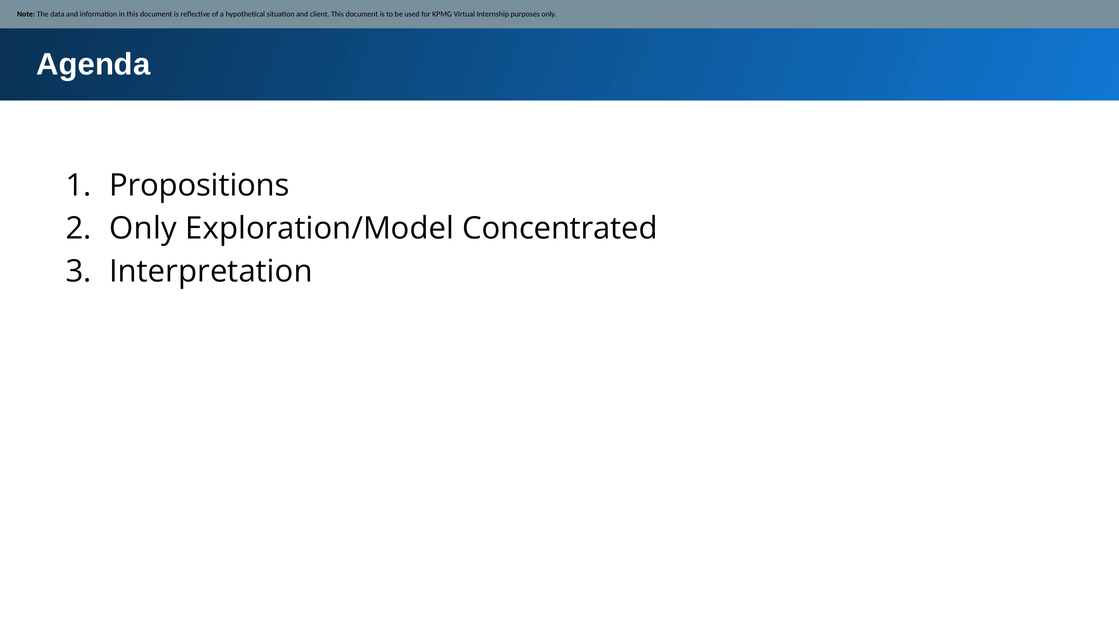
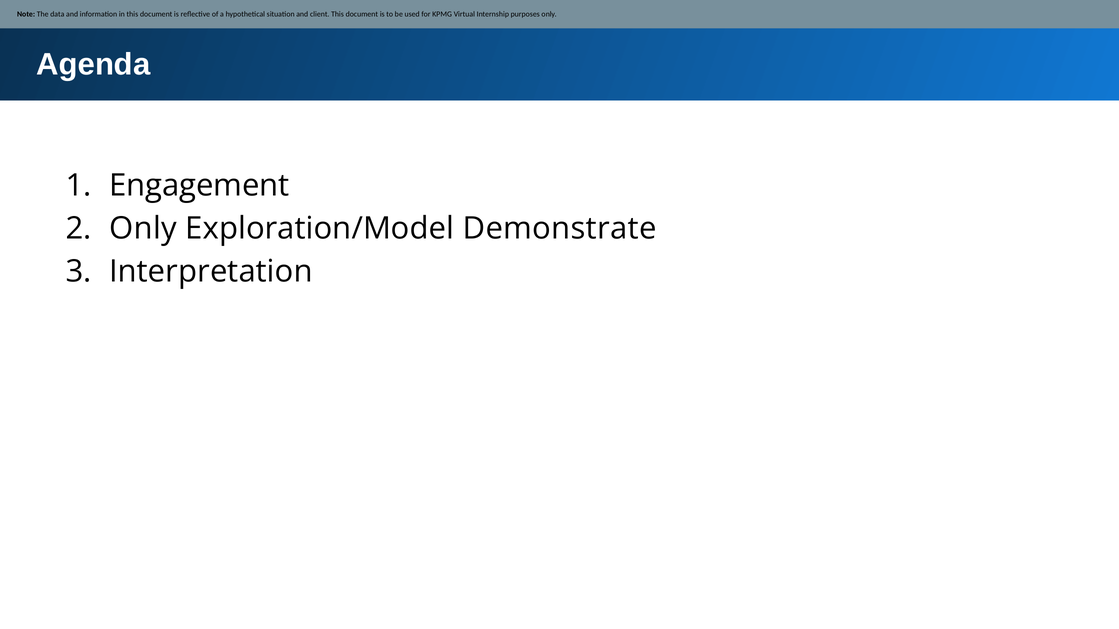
Propositions: Propositions -> Engagement
Concentrated: Concentrated -> Demonstrate
